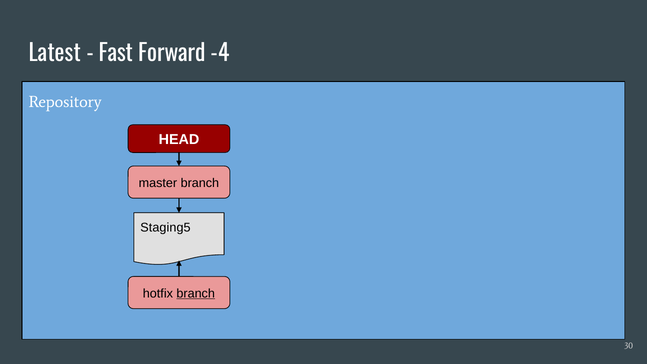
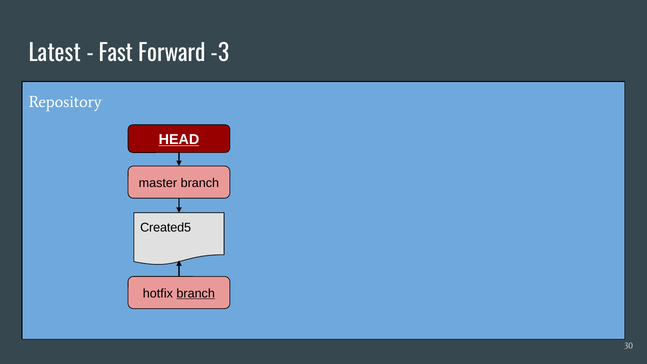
-4: -4 -> -3
HEAD underline: none -> present
Staging5: Staging5 -> Created5
